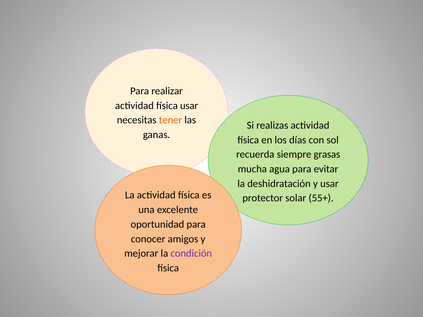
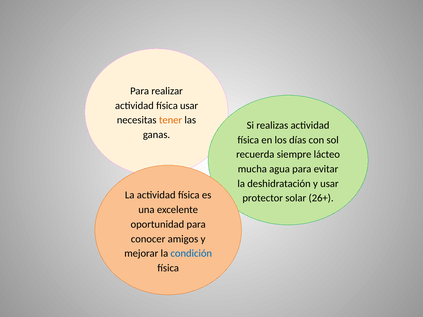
grasas: grasas -> lácteo
55+: 55+ -> 26+
condición colour: purple -> blue
